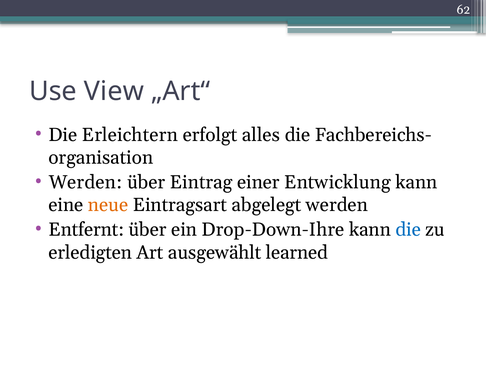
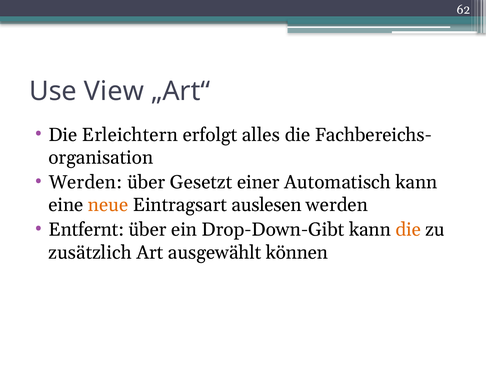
Eintrag: Eintrag -> Gesetzt
Entwicklung: Entwicklung -> Automatisch
abgelegt: abgelegt -> auslesen
Drop-Down-Ihre: Drop-Down-Ihre -> Drop-Down-Gibt
die at (408, 229) colour: blue -> orange
erledigten: erledigten -> zusätzlich
learned: learned -> können
